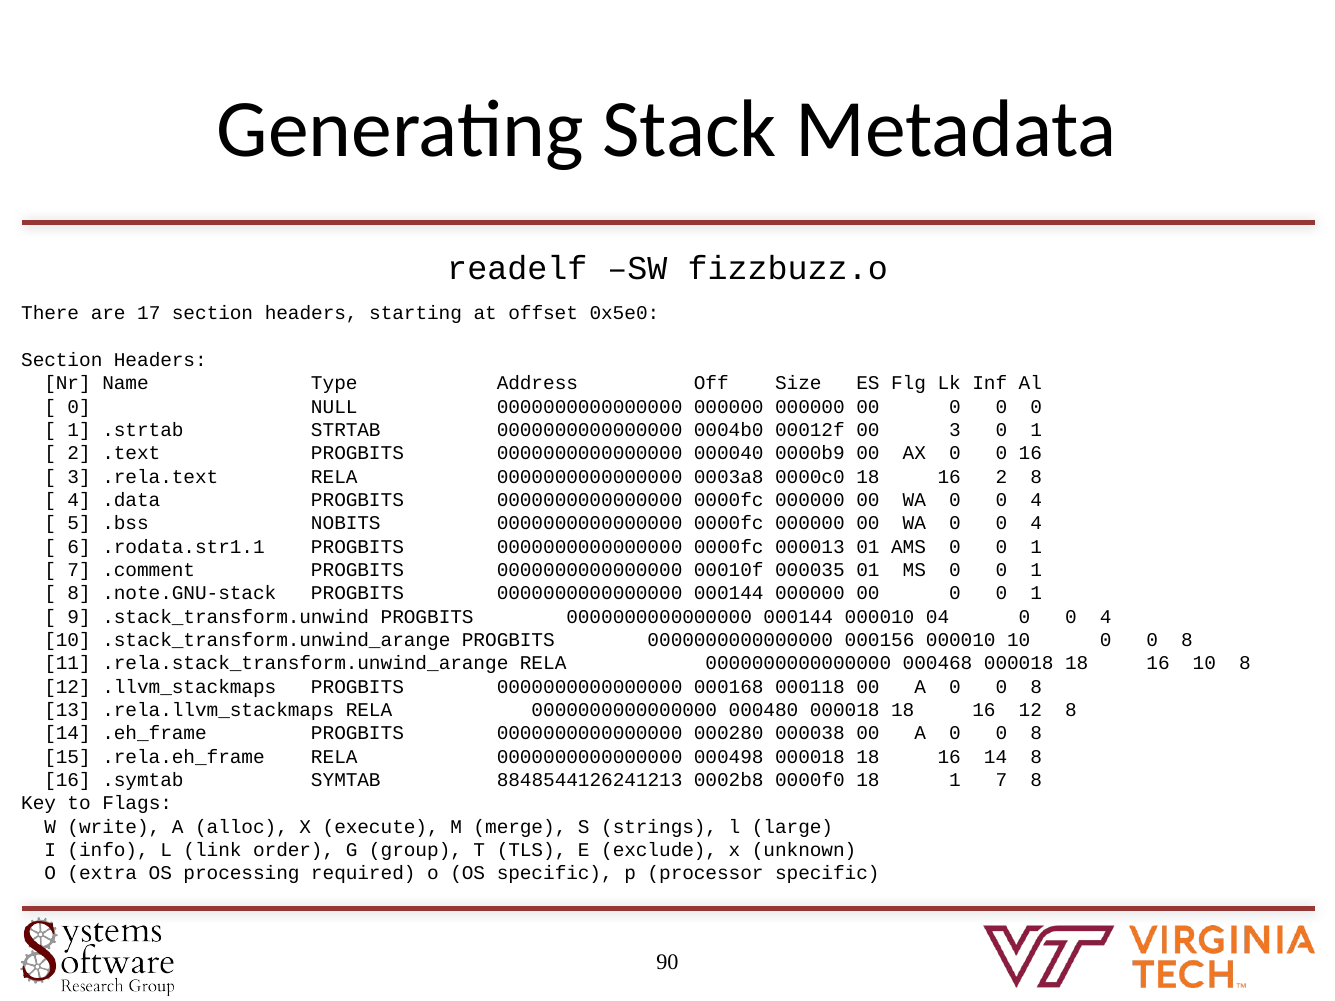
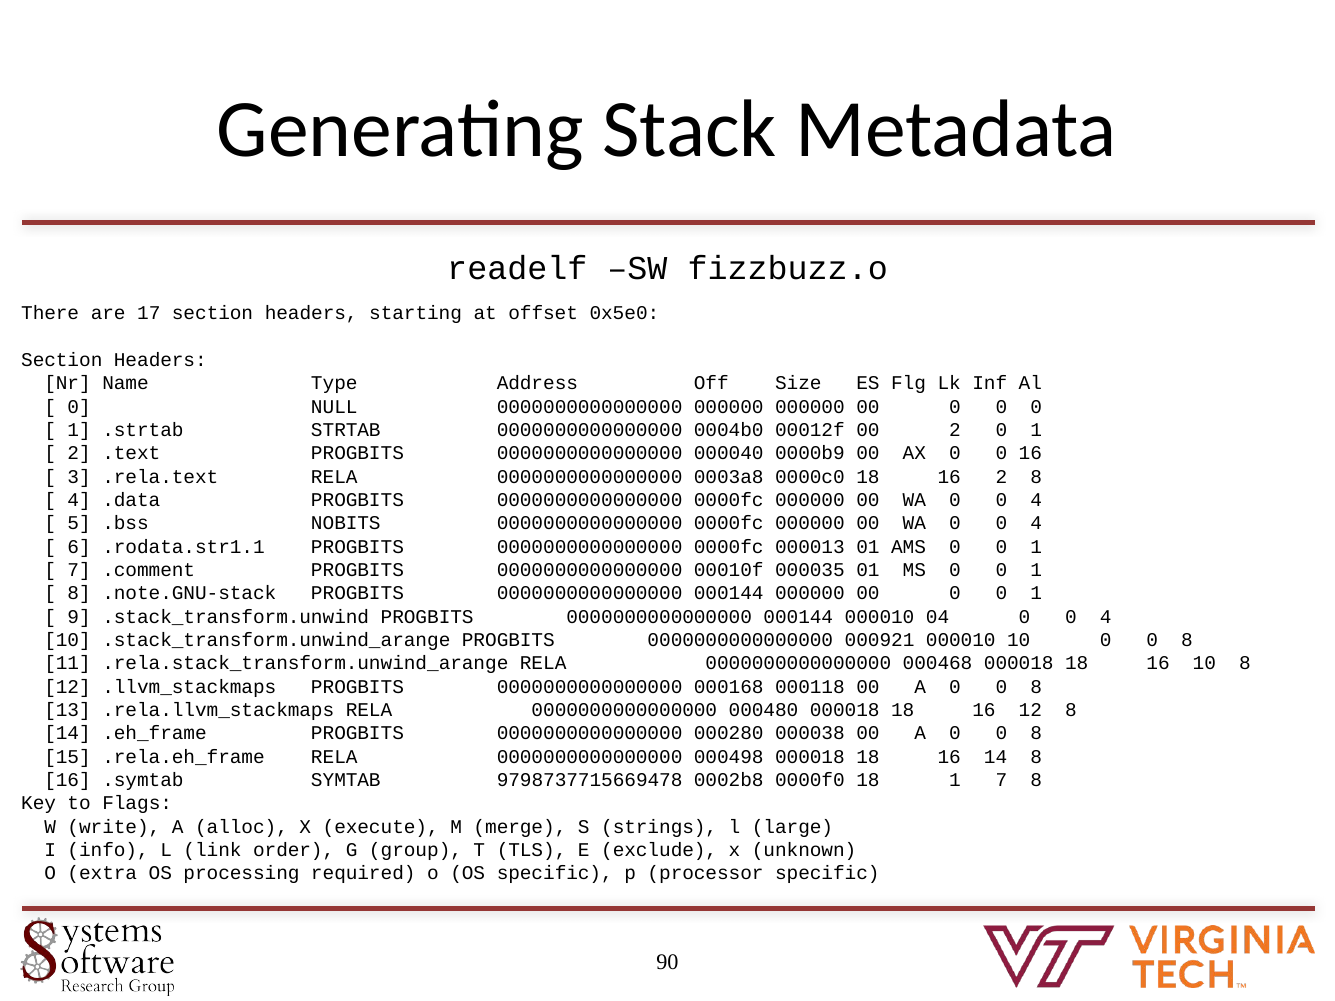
00 3: 3 -> 2
000156: 000156 -> 000921
8848544126241213: 8848544126241213 -> 9798737715669478
